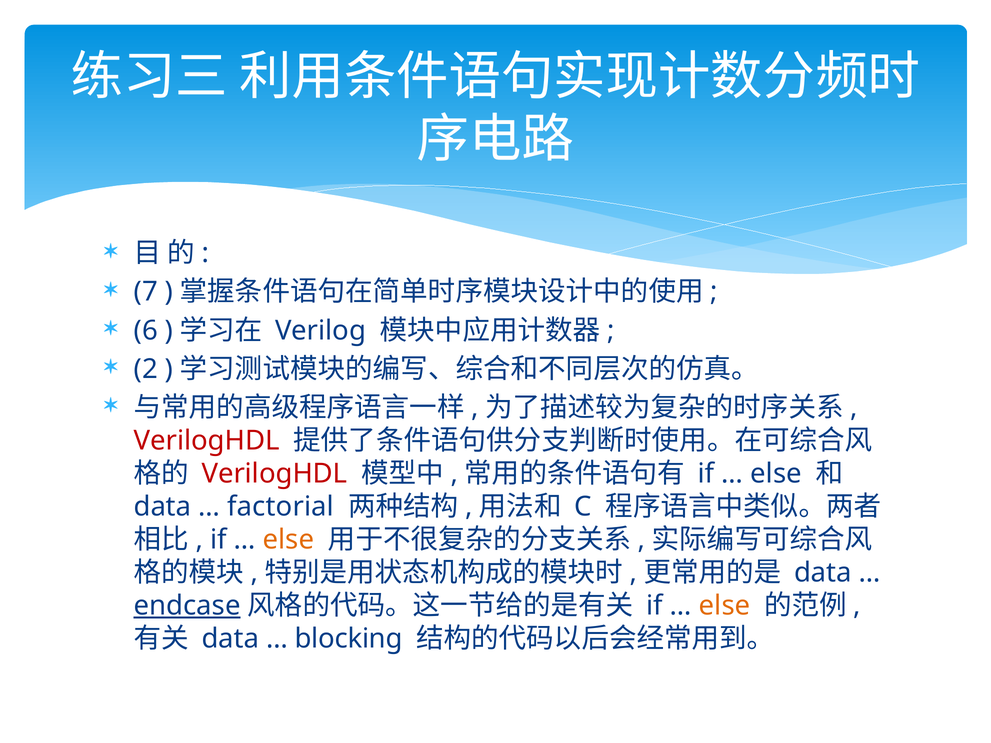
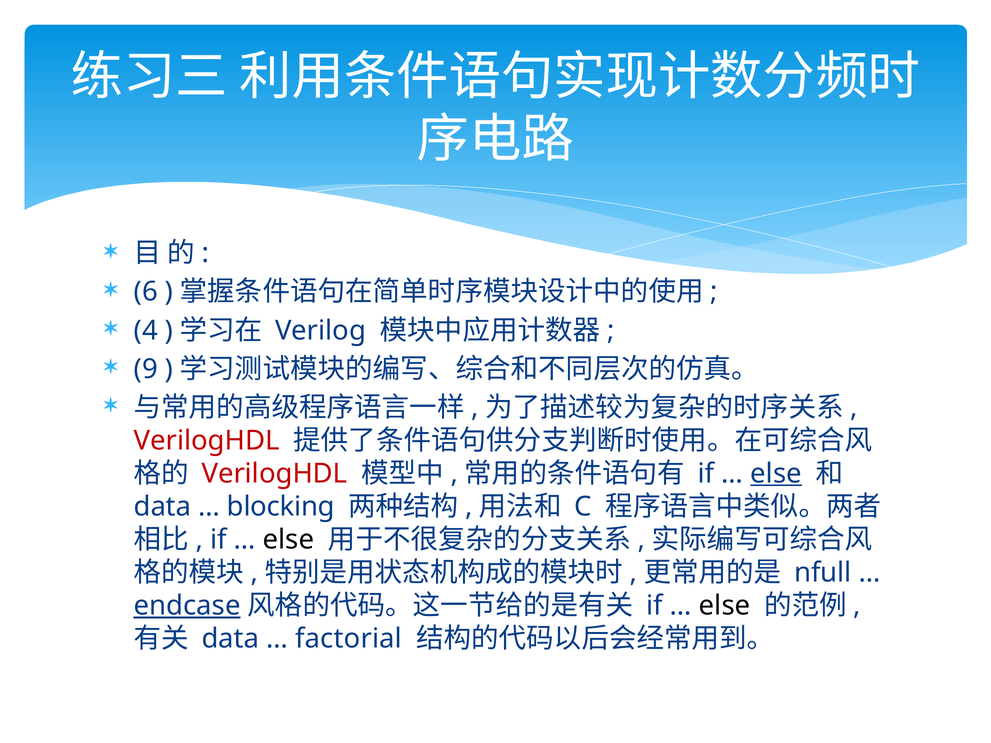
7: 7 -> 6
6: 6 -> 4
2: 2 -> 9
else at (776, 474) underline: none -> present
factorial: factorial -> blocking
else at (288, 540) colour: orange -> black
data at (823, 573): data -> nfull
else at (725, 606) colour: orange -> black
blocking: blocking -> factorial
